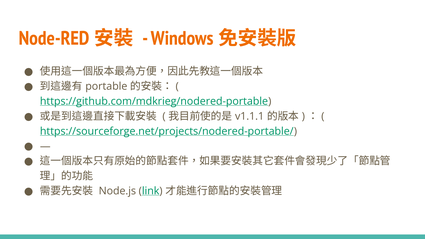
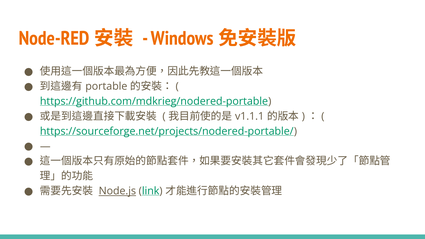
Node.js underline: none -> present
